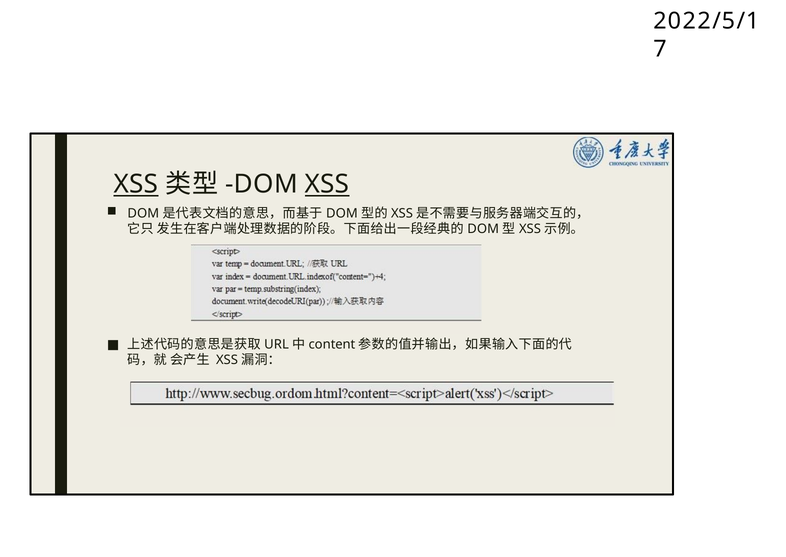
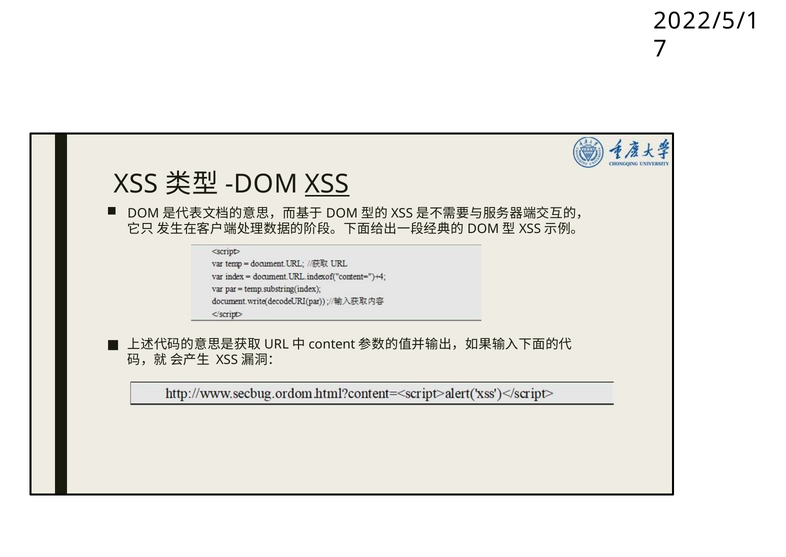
XSS at (136, 184) underline: present -> none
